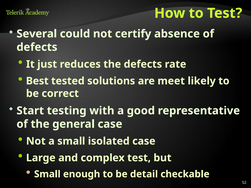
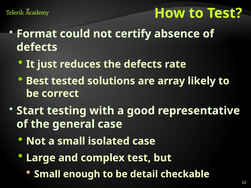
Several: Several -> Format
meet: meet -> array
